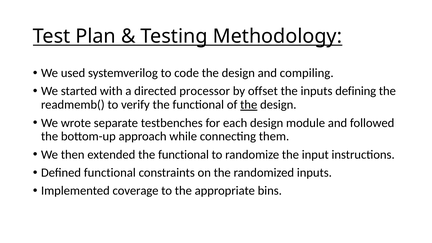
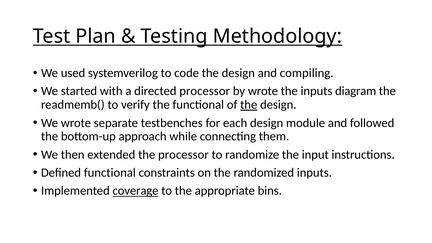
by offset: offset -> wrote
defining: defining -> diagram
extended the functional: functional -> processor
coverage underline: none -> present
